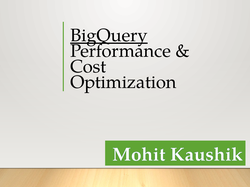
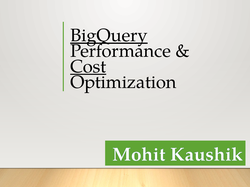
Cost underline: none -> present
